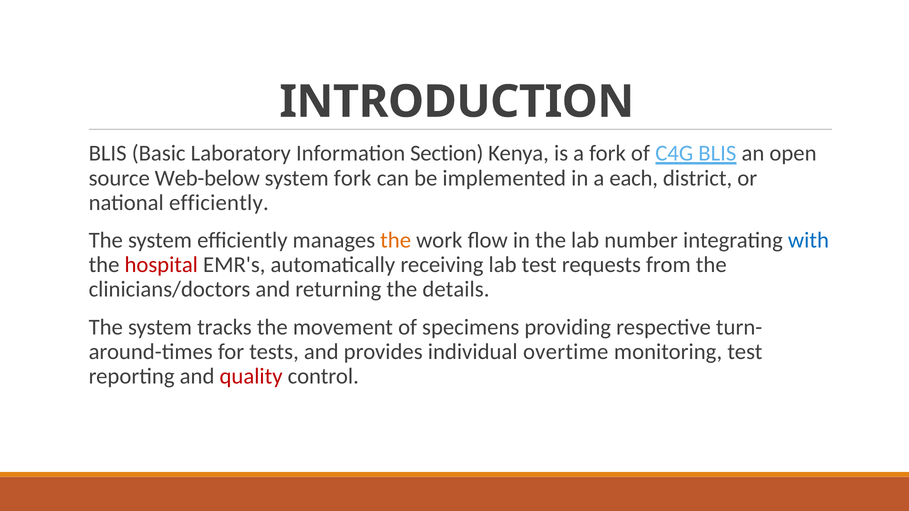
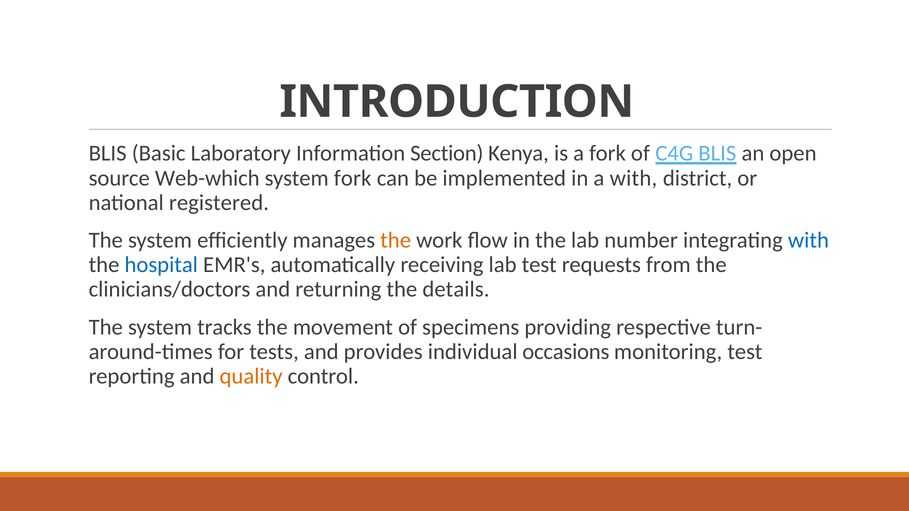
Web-below: Web-below -> Web-which
a each: each -> with
national efficiently: efficiently -> registered
hospital colour: red -> blue
overtime: overtime -> occasions
quality colour: red -> orange
